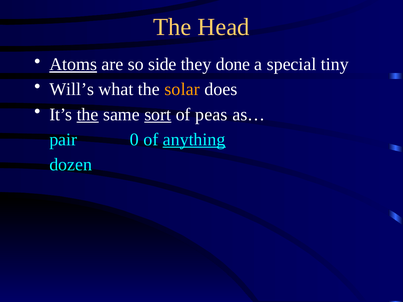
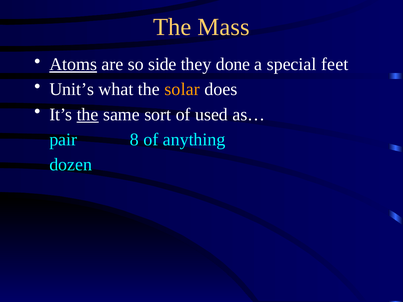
Head: Head -> Mass
tiny: tiny -> feet
Will’s: Will’s -> Unit’s
sort underline: present -> none
peas: peas -> used
0: 0 -> 8
anything underline: present -> none
